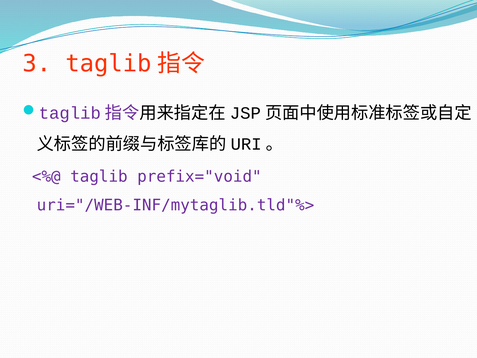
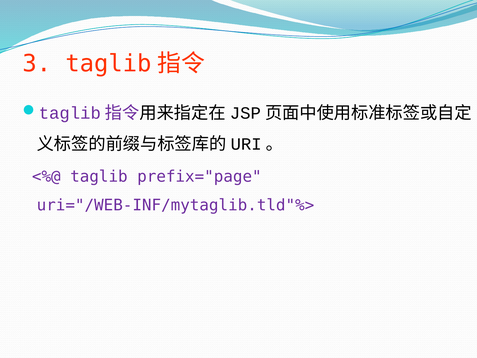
prefix="void: prefix="void -> prefix="page
